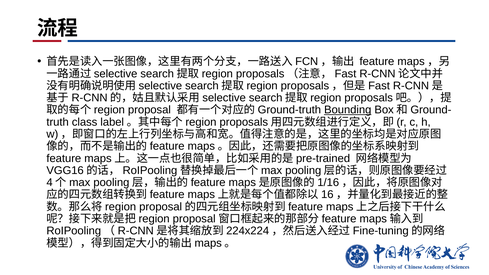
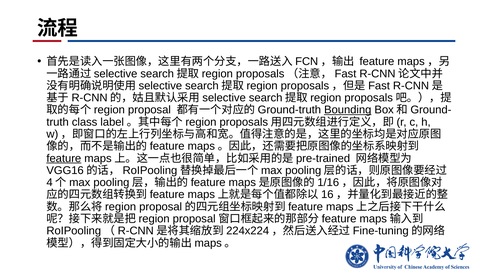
feature at (64, 158) underline: none -> present
